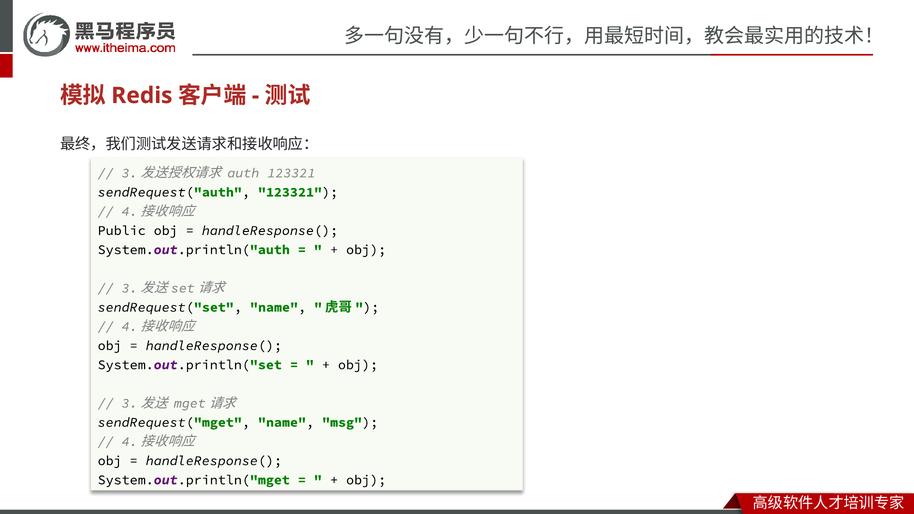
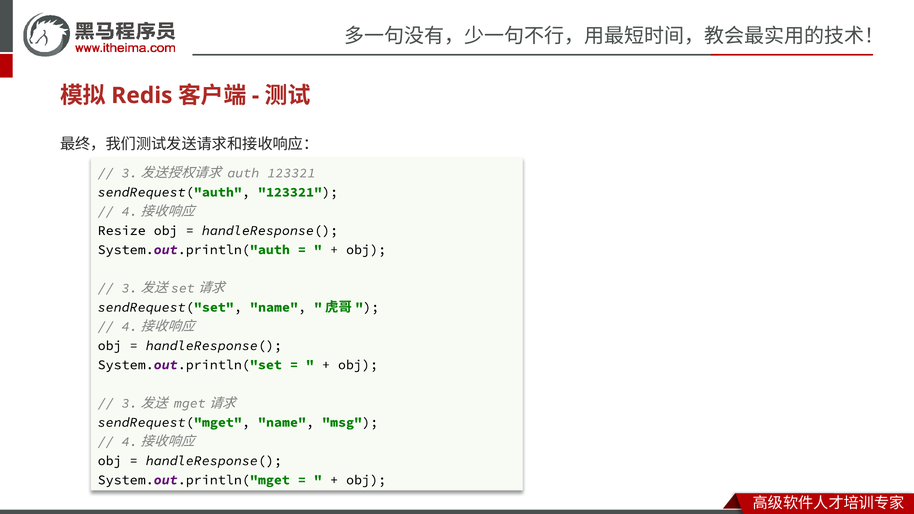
Public: Public -> Resize
